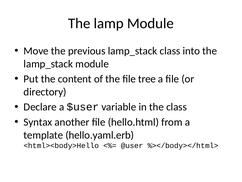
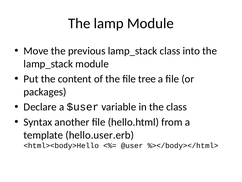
directory: directory -> packages
hello.yaml.erb: hello.yaml.erb -> hello.user.erb
